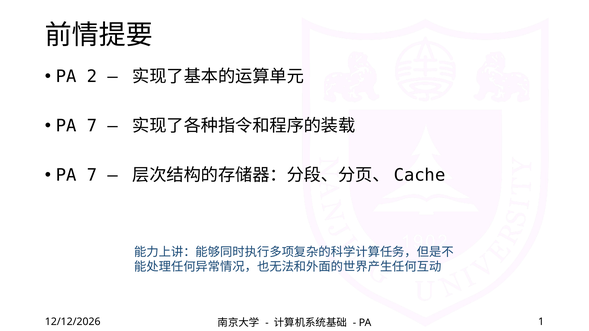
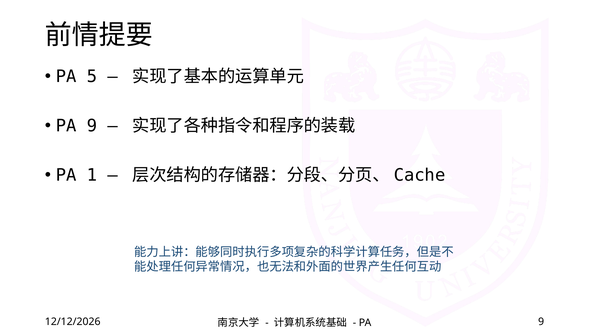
2: 2 -> 5
7 at (92, 126): 7 -> 9
7 at (92, 175): 7 -> 1
1 at (541, 322): 1 -> 9
